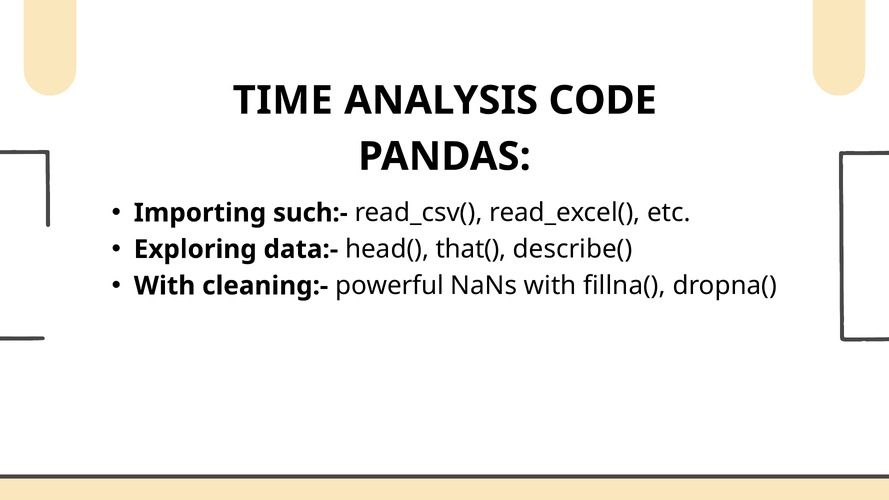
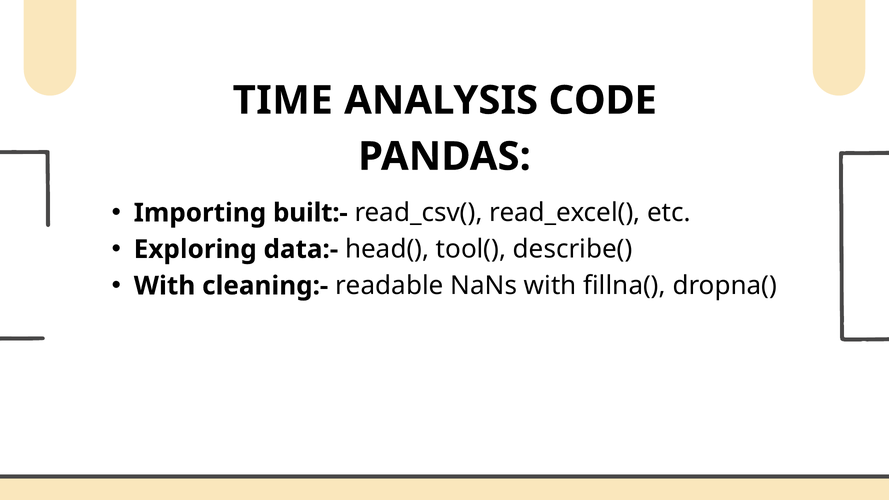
such:-: such:- -> built:-
that(: that( -> tool(
powerful: powerful -> readable
